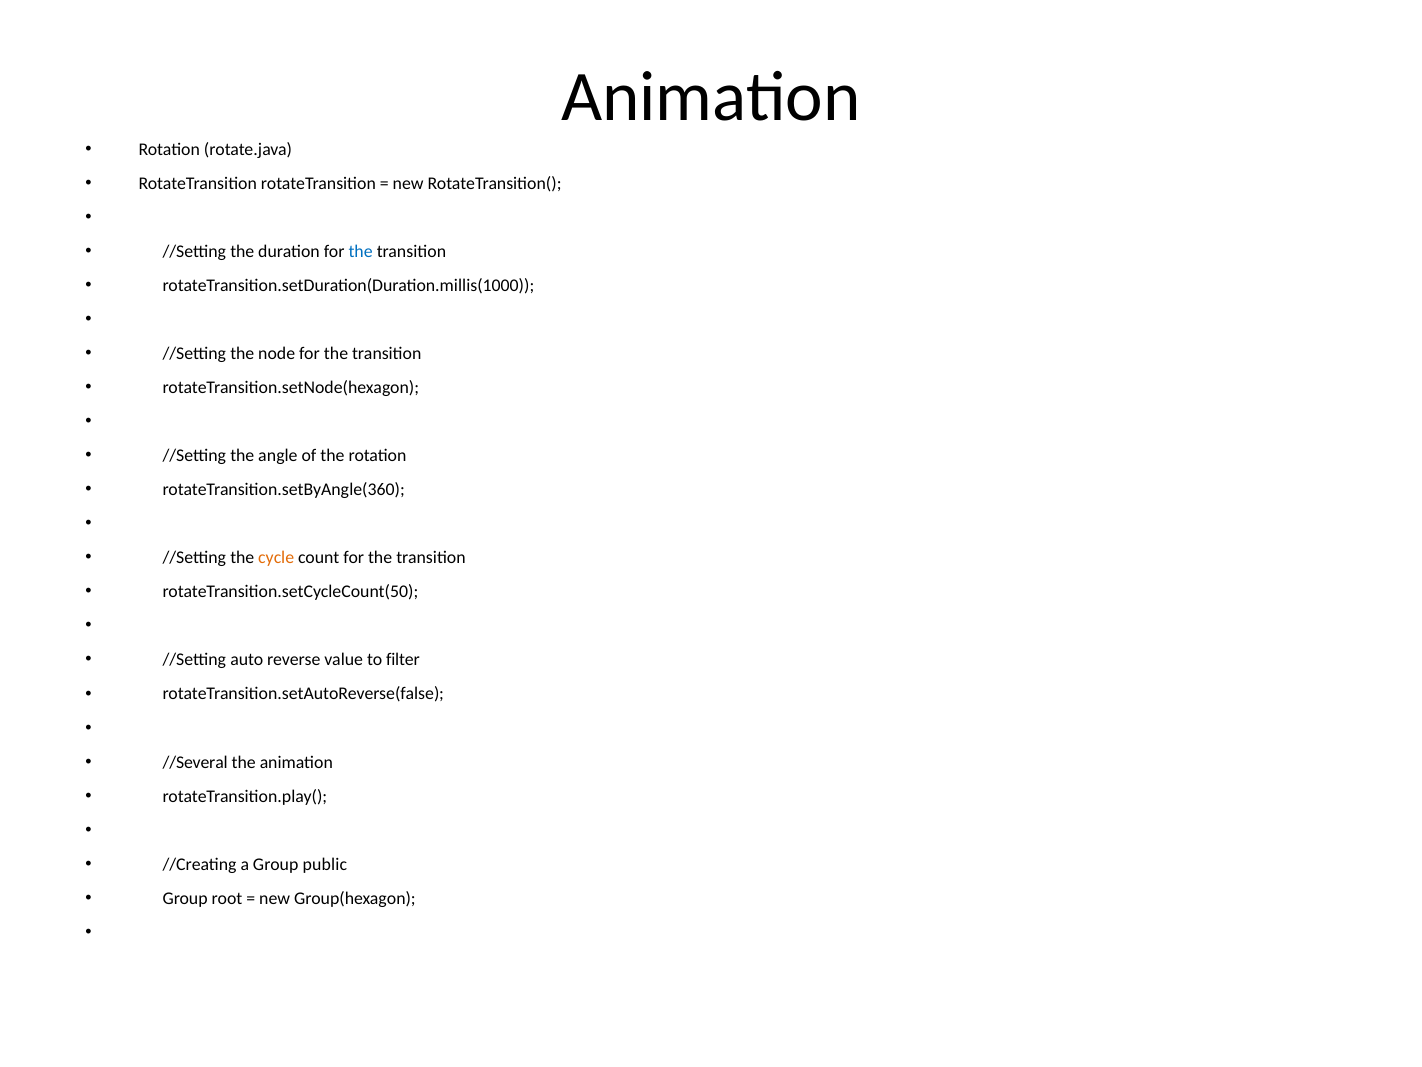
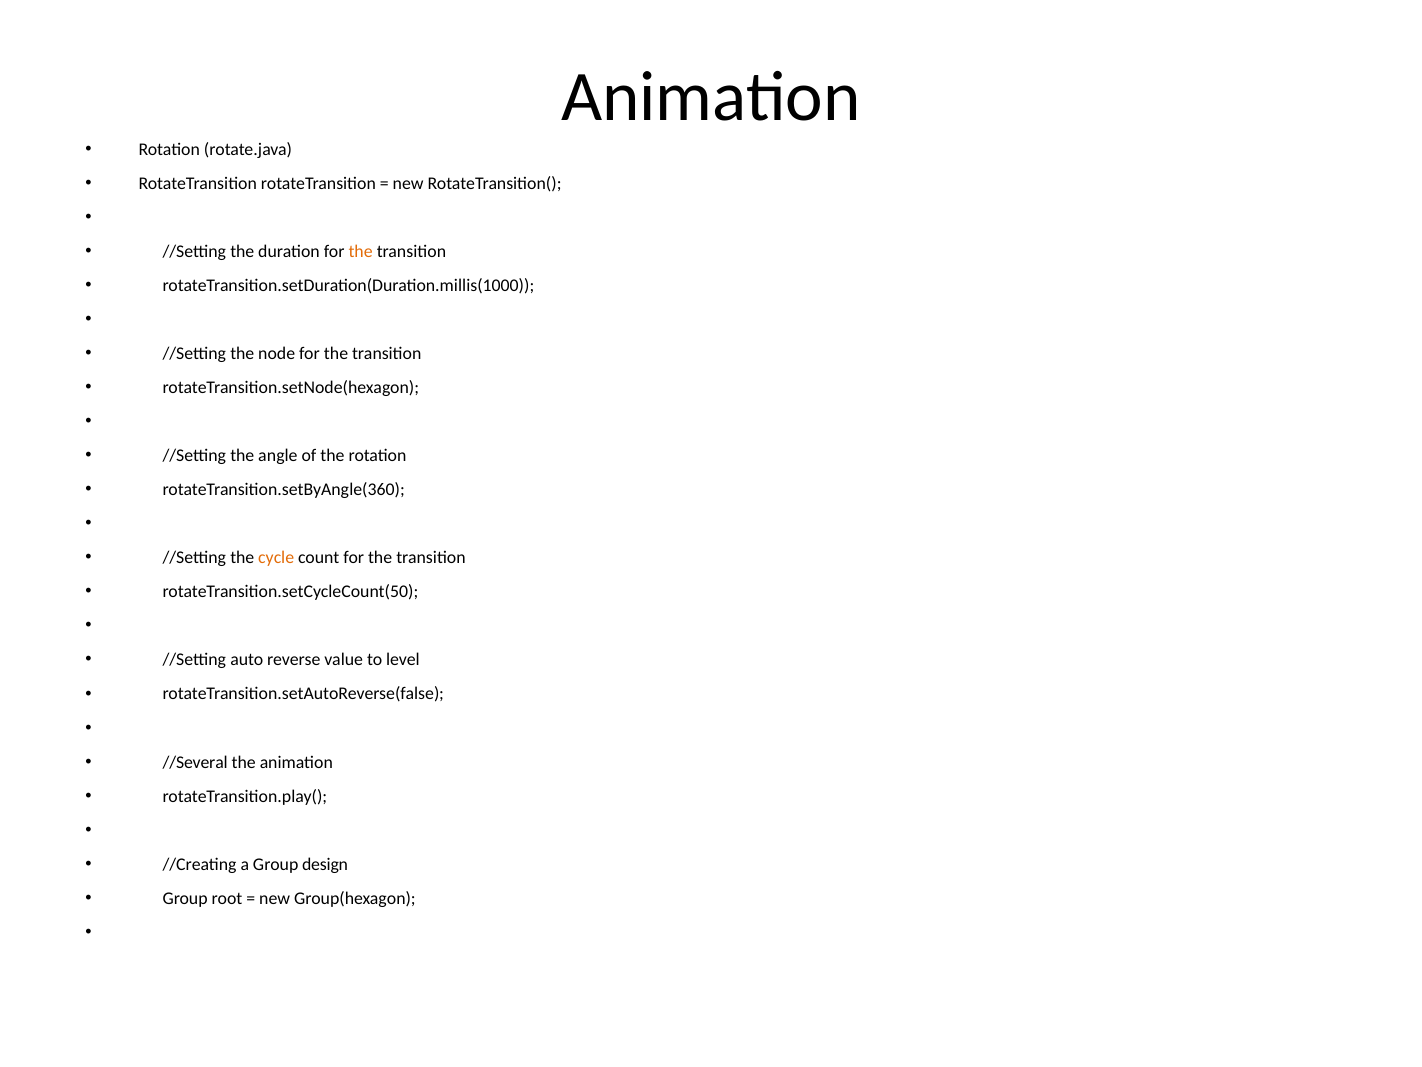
the at (361, 251) colour: blue -> orange
filter: filter -> level
public: public -> design
